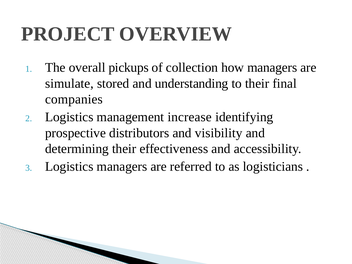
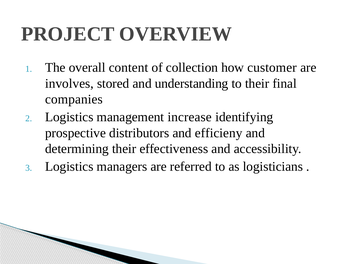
pickups: pickups -> content
how managers: managers -> customer
simulate: simulate -> involves
visibility: visibility -> efficieny
